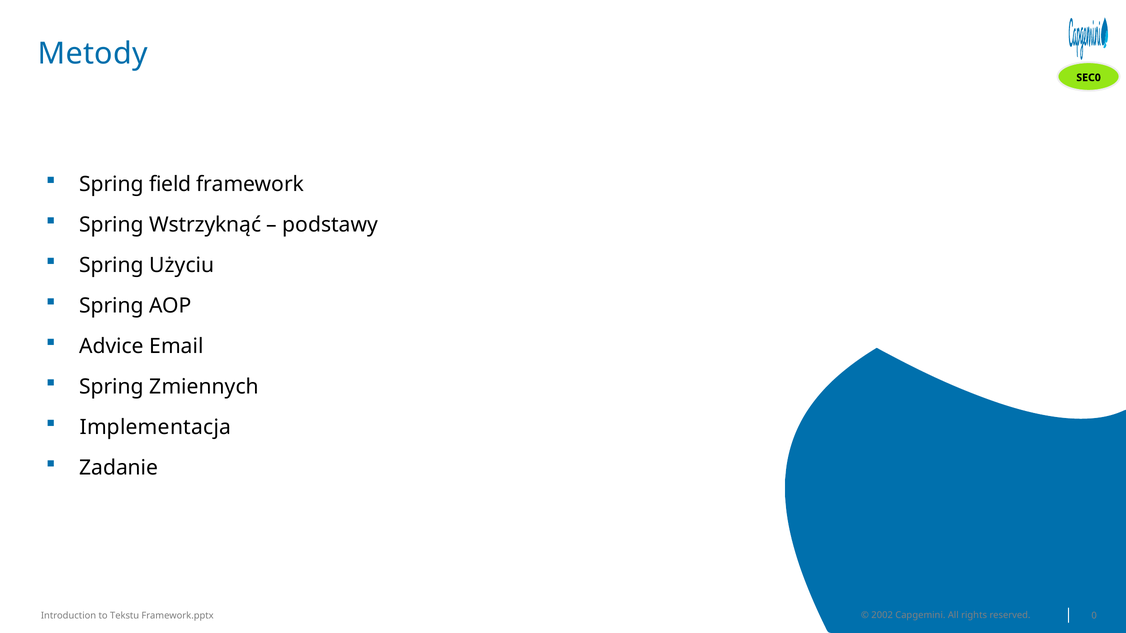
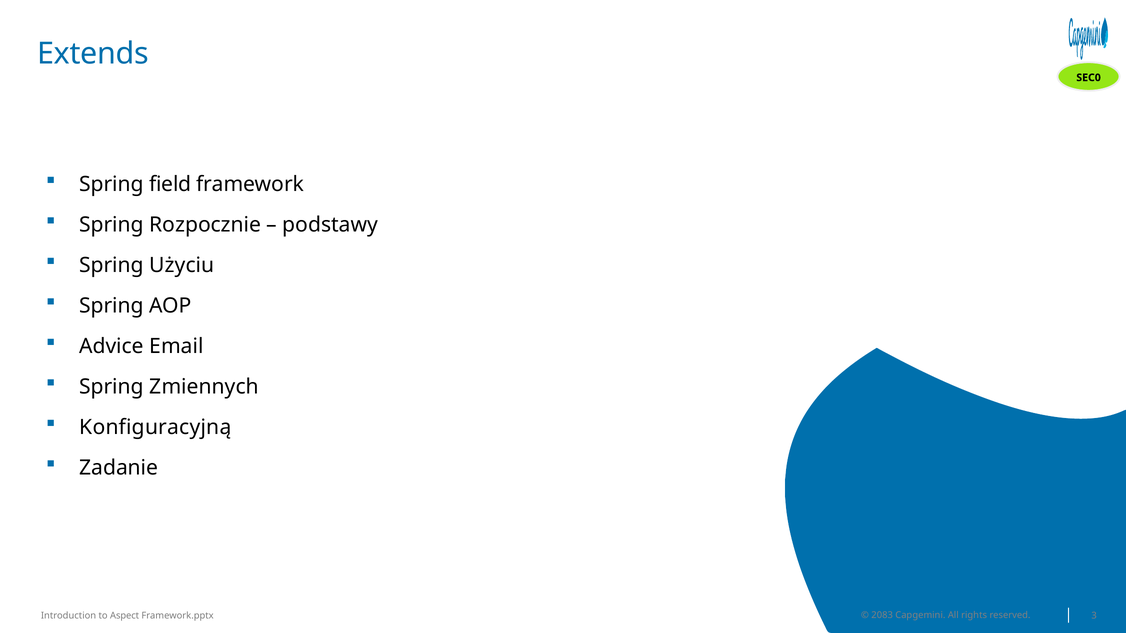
Metody: Metody -> Extends
Wstrzyknąć: Wstrzyknąć -> Rozpocznie
Implementacja: Implementacja -> Konfiguracyjną
Tekstu: Tekstu -> Aspect
2002: 2002 -> 2083
0: 0 -> 3
